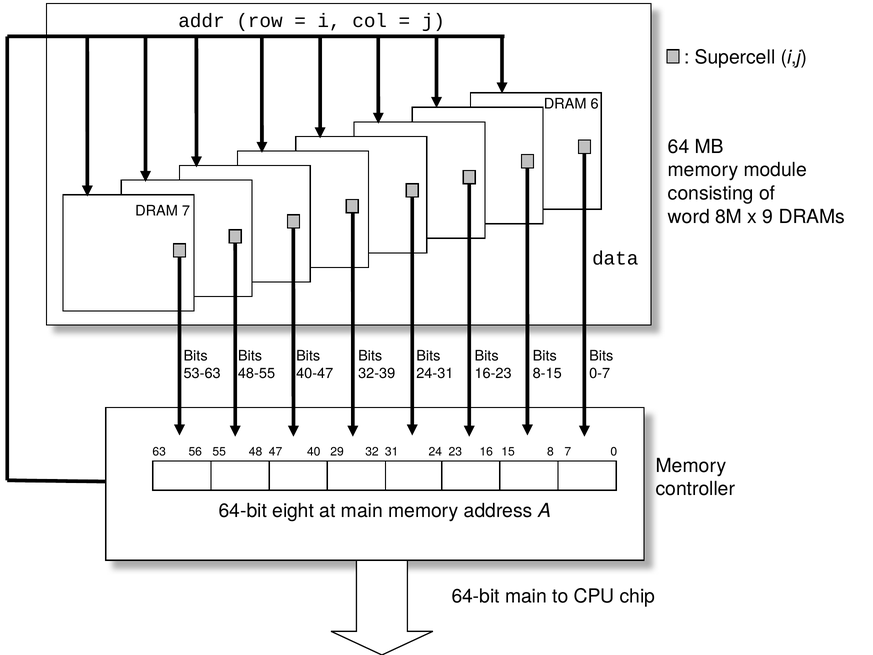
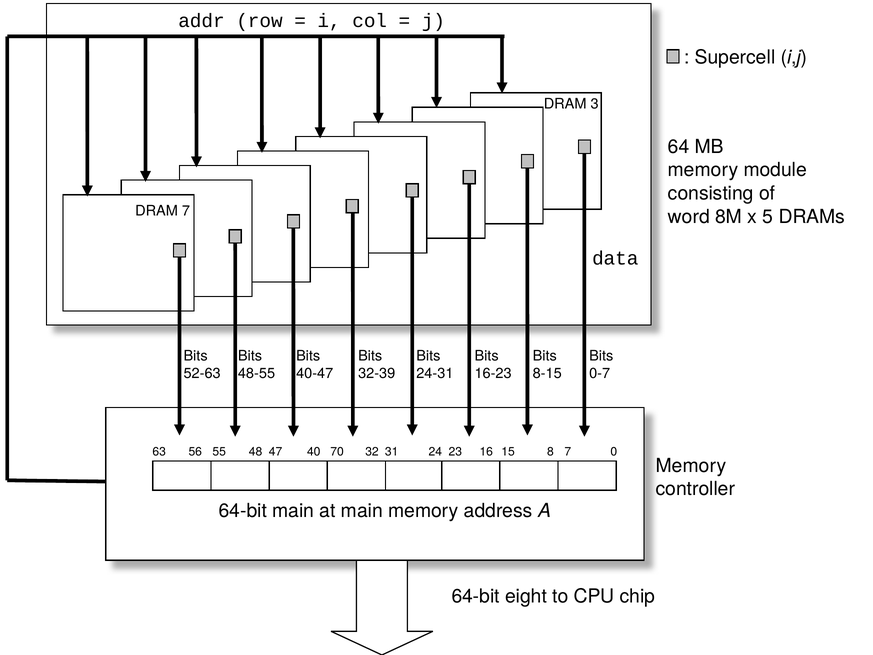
6: 6 -> 3
9: 9 -> 5
53-63: 53-63 -> 52-63
29: 29 -> 70
64-bit eight: eight -> main
64-bit main: main -> eight
